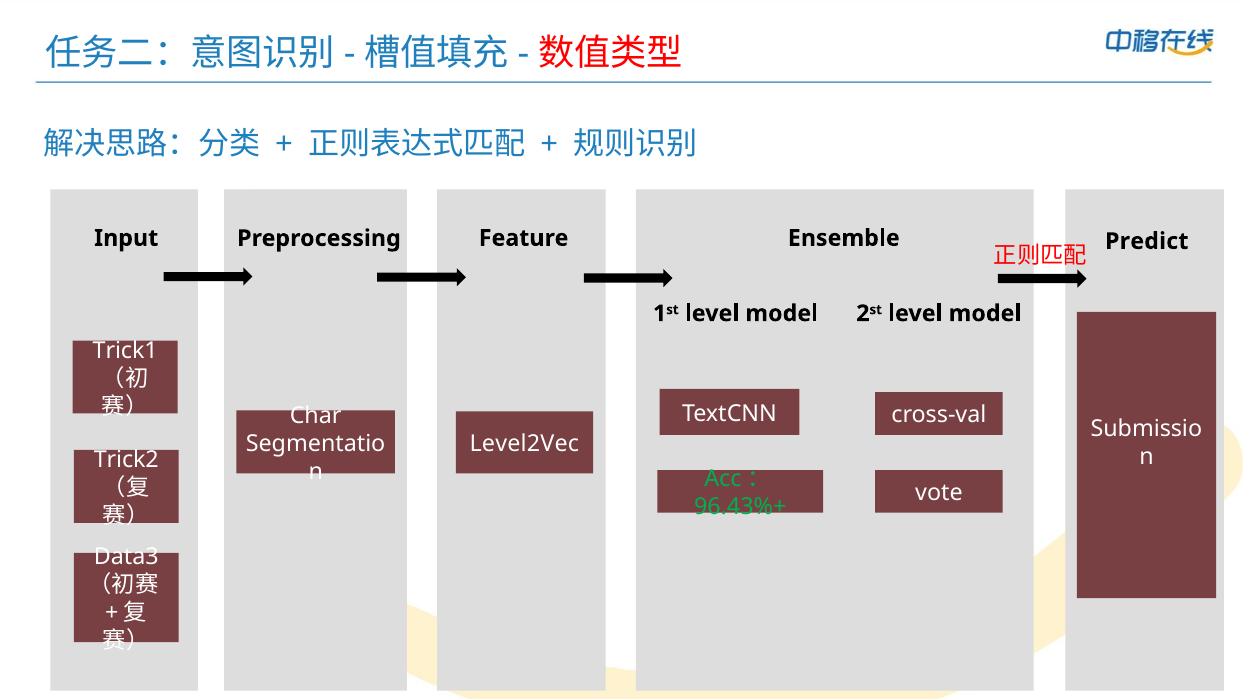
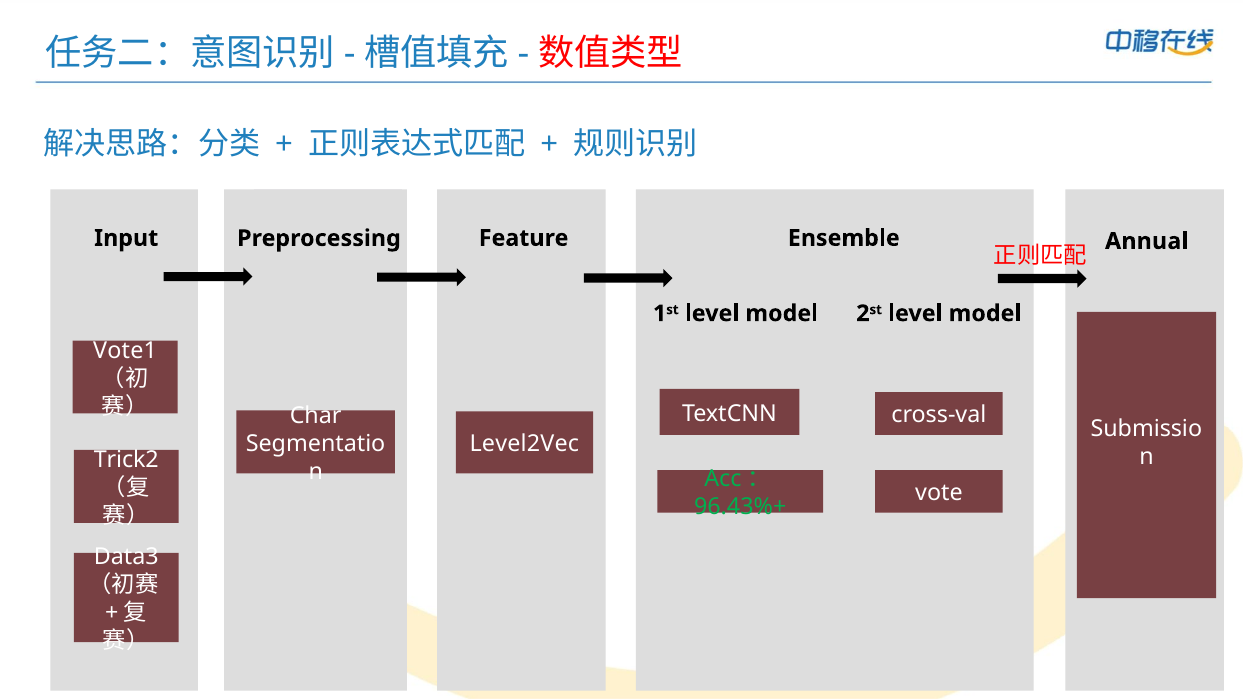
Predict: Predict -> Annual
Trick1: Trick1 -> Vote1
